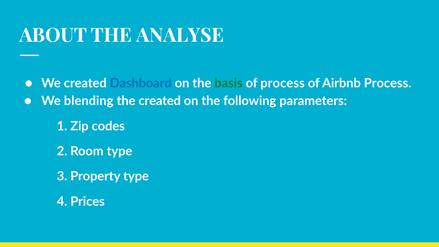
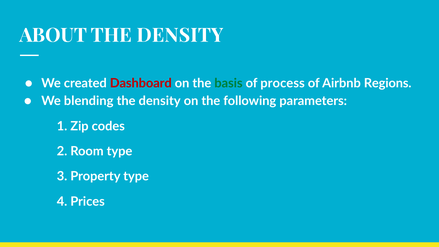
ABOUT THE ANALYSE: ANALYSE -> DENSITY
Dashboard colour: blue -> red
Airbnb Process: Process -> Regions
created at (160, 101): created -> density
